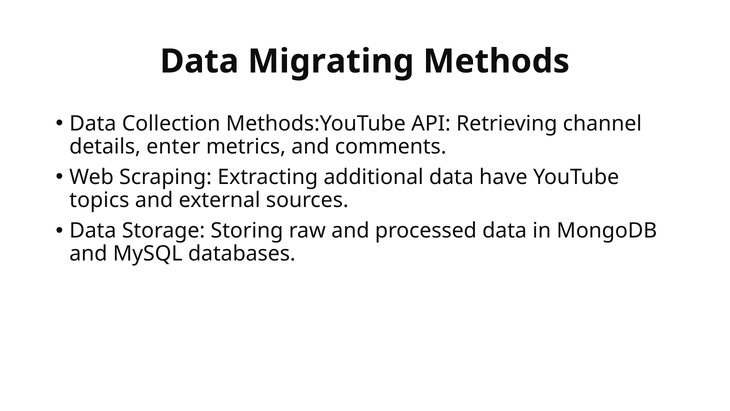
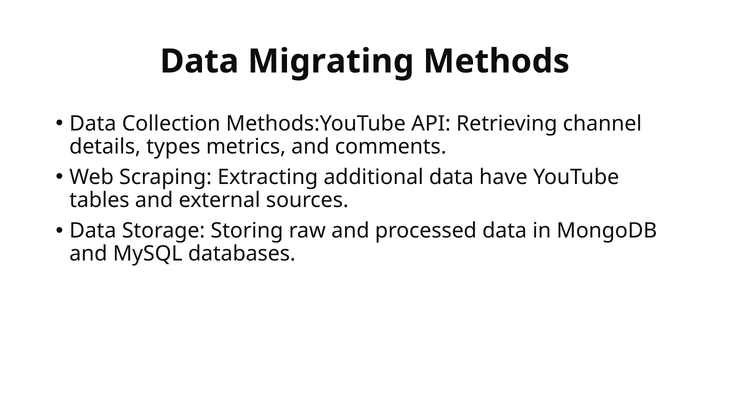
enter: enter -> types
topics: topics -> tables
